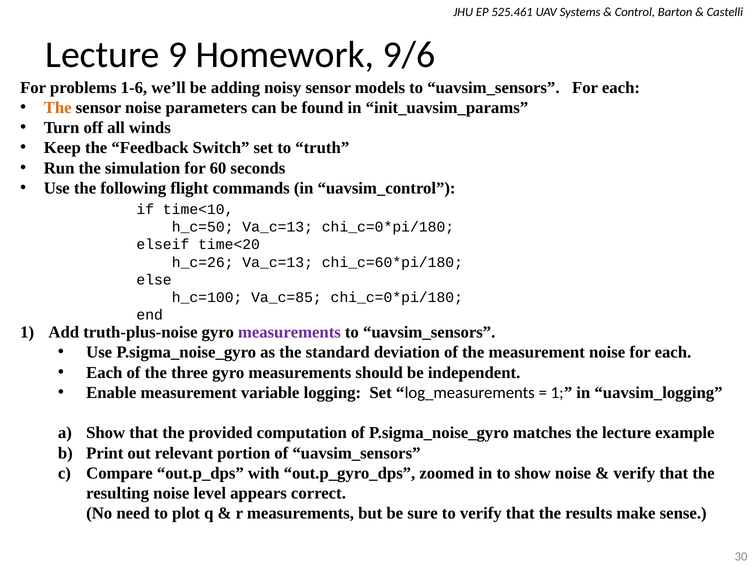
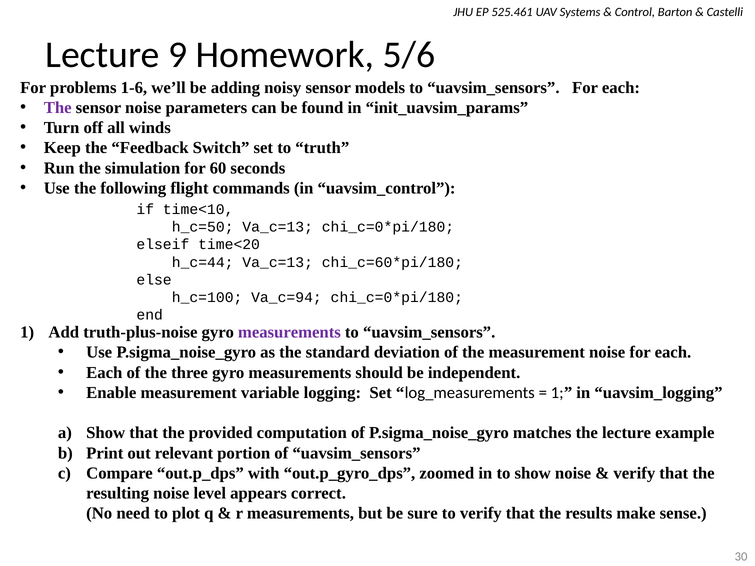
9/6: 9/6 -> 5/6
The at (58, 108) colour: orange -> purple
h_c=26: h_c=26 -> h_c=44
Va_c=85: Va_c=85 -> Va_c=94
